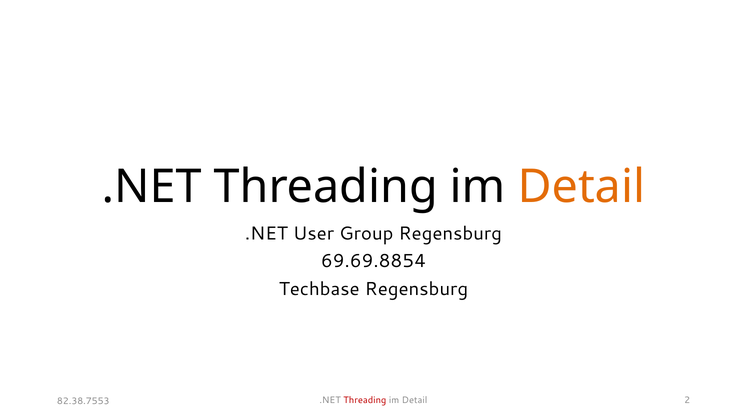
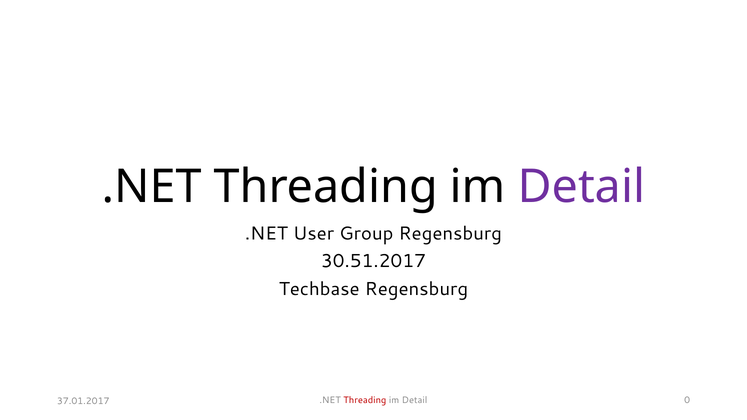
Detail at (581, 187) colour: orange -> purple
69.69.8854: 69.69.8854 -> 30.51.2017
2: 2 -> 0
82.38.7553: 82.38.7553 -> 37.01.2017
